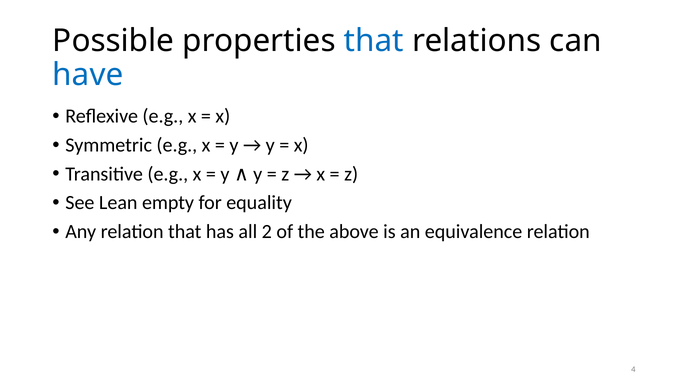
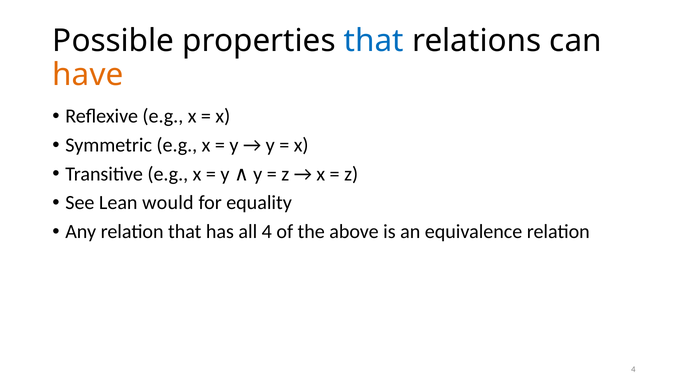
have colour: blue -> orange
empty: empty -> would
all 2: 2 -> 4
